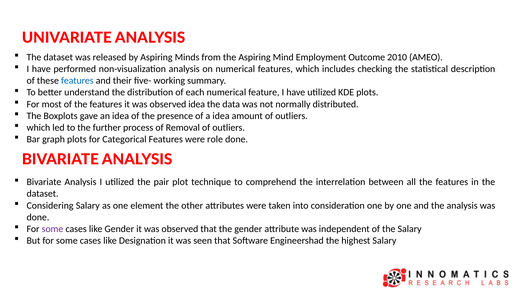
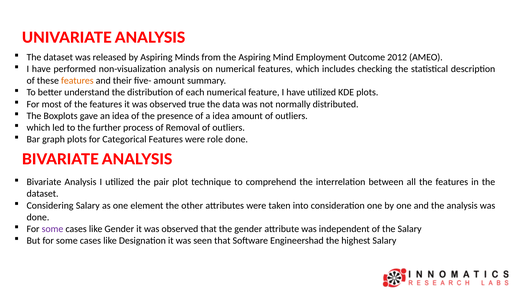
2010: 2010 -> 2012
features at (77, 81) colour: blue -> orange
five- working: working -> amount
observed idea: idea -> true
